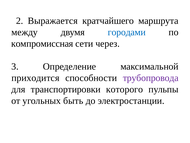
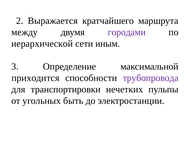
городами colour: blue -> purple
компромиссная: компромиссная -> иерархической
через: через -> иным
которого: которого -> нечетких
